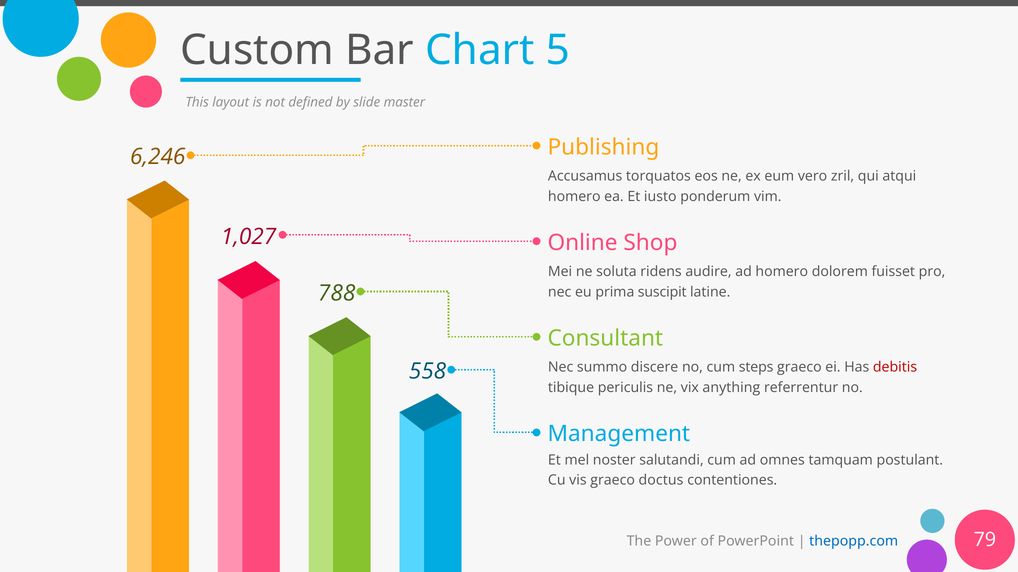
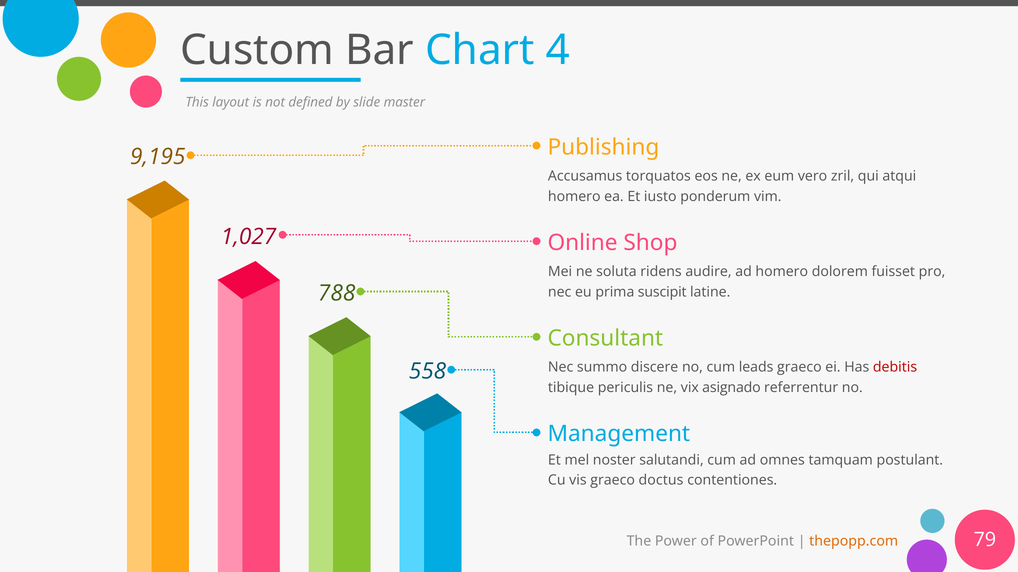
5: 5 -> 4
6,246: 6,246 -> 9,195
steps: steps -> leads
anything: anything -> asignado
thepopp.com colour: blue -> orange
